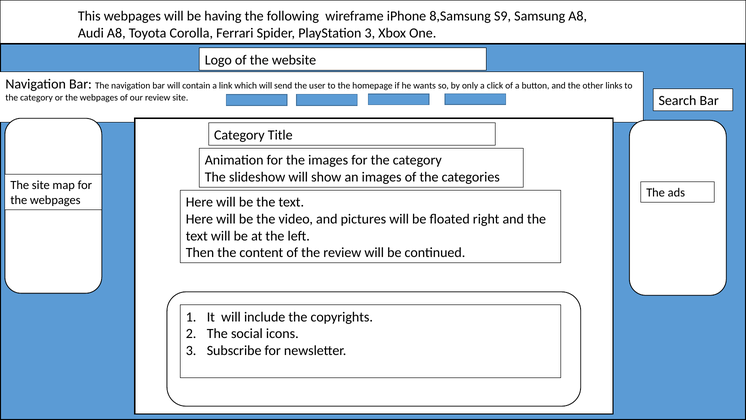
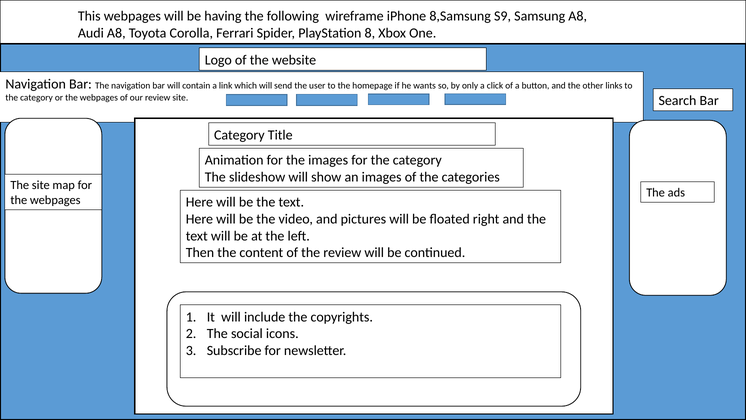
PlayStation 3: 3 -> 8
